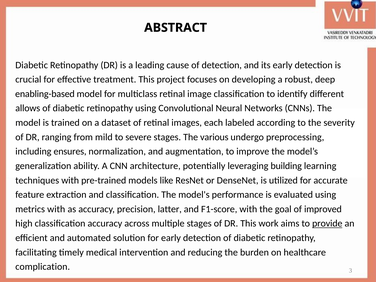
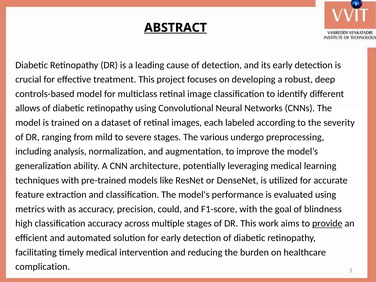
ABSTRACT underline: none -> present
enabling-based: enabling-based -> controls-based
ensures: ensures -> analysis
leveraging building: building -> medical
latter: latter -> could
improved: improved -> blindness
